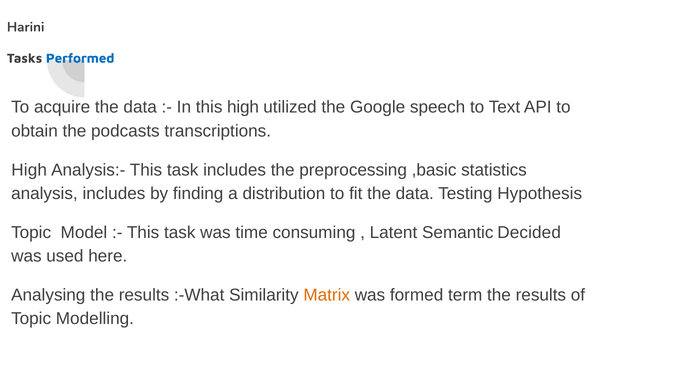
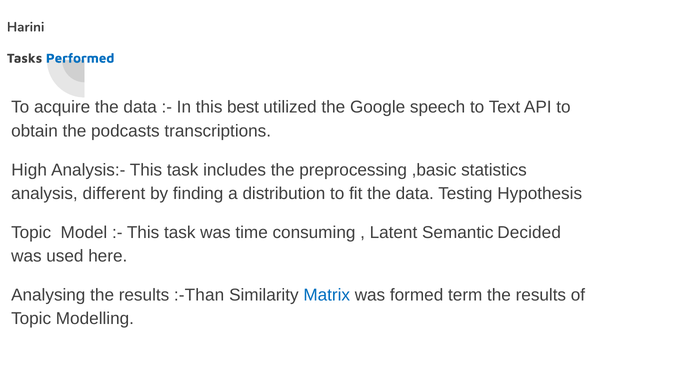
this high: high -> best
analysis includes: includes -> different
:-What: :-What -> :-Than
Matrix colour: orange -> blue
